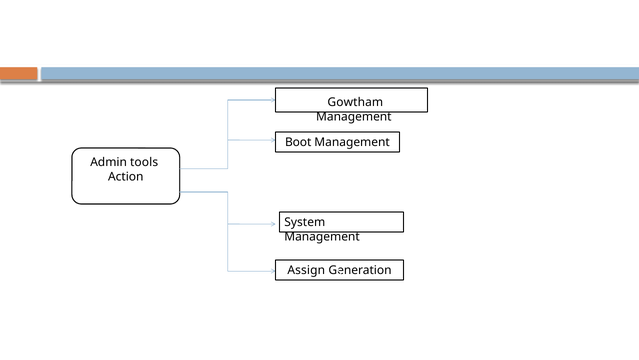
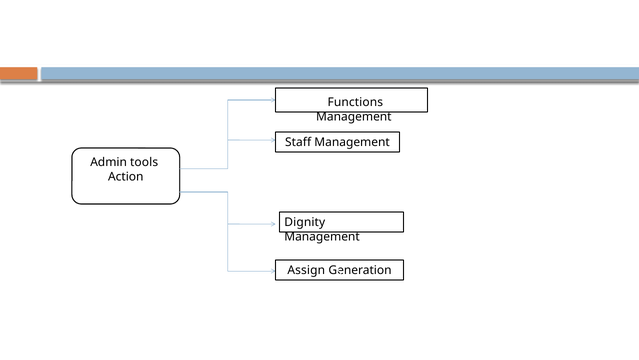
Gowtham: Gowtham -> Functions
Boot: Boot -> Staff
System: System -> Dignity
